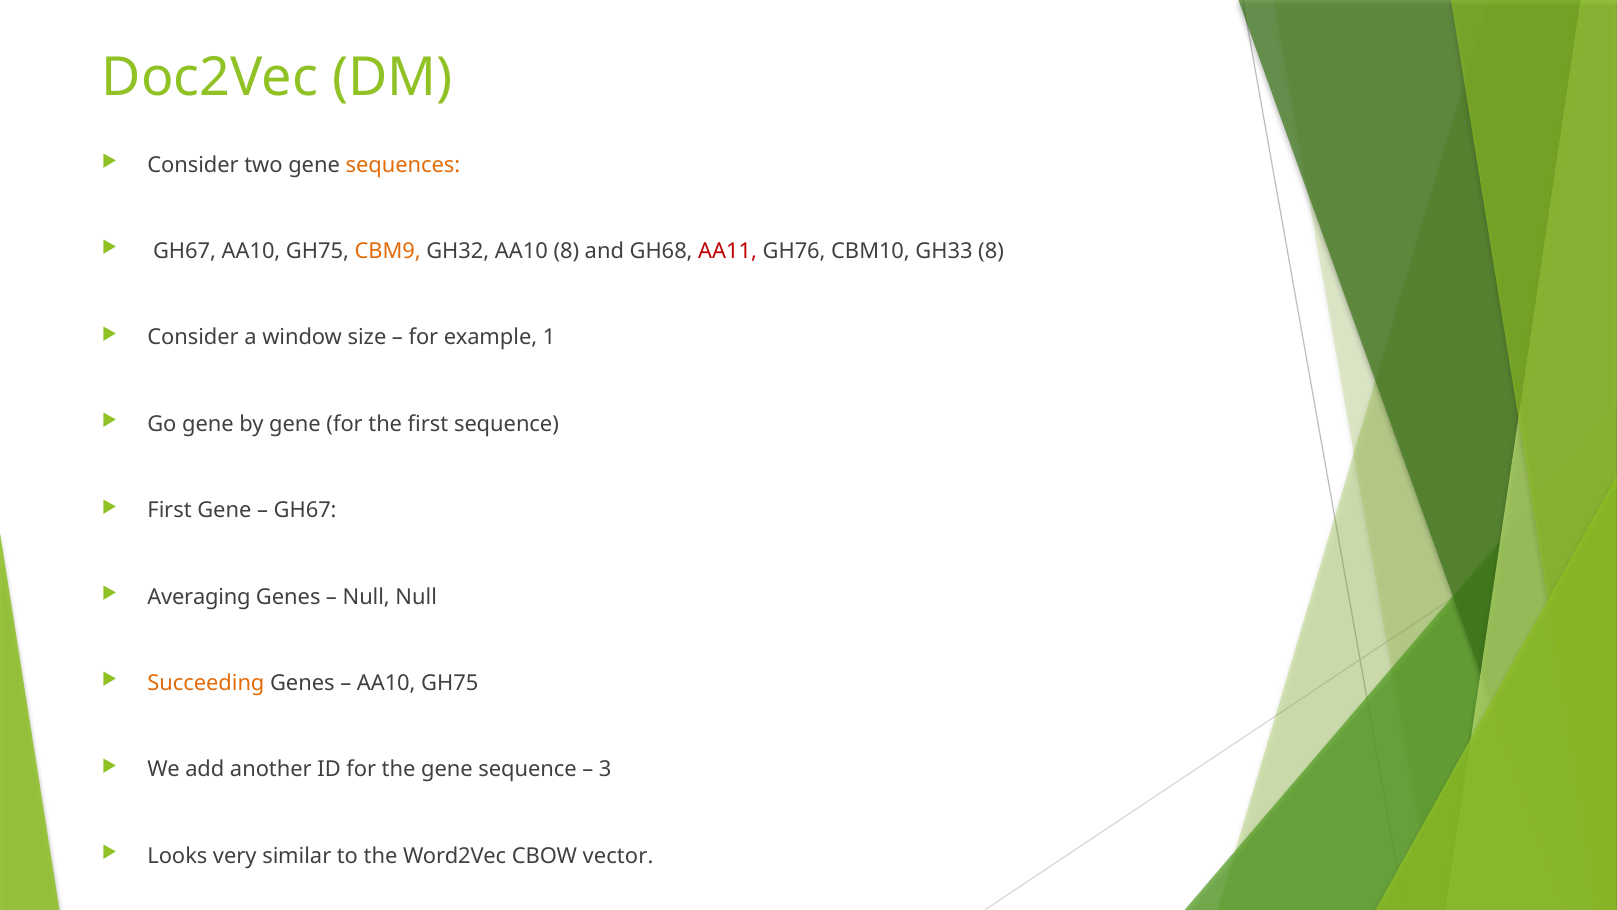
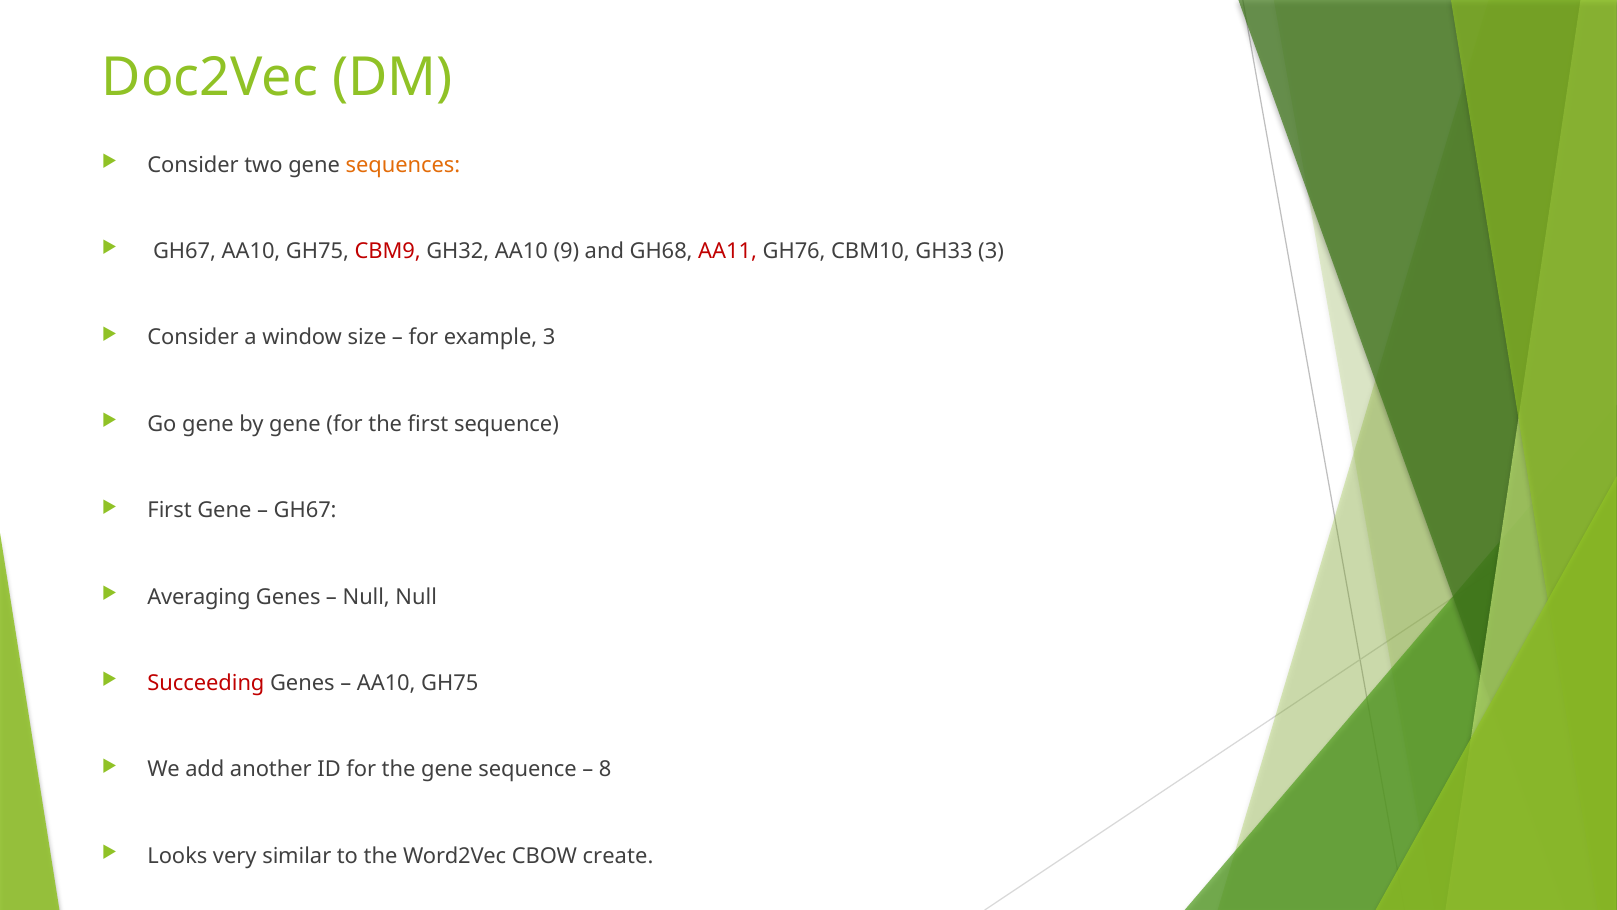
CBM9 colour: orange -> red
AA10 8: 8 -> 9
GH33 8: 8 -> 3
example 1: 1 -> 3
Succeeding colour: orange -> red
3: 3 -> 8
vector: vector -> create
